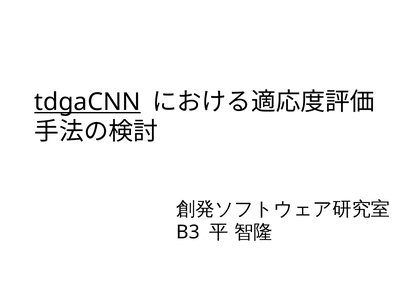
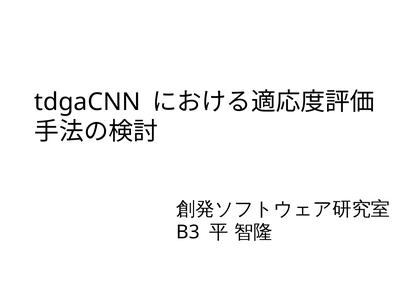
tdgaCNN underline: present -> none
